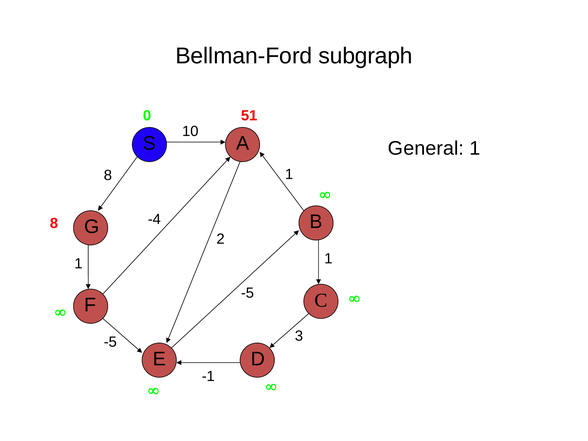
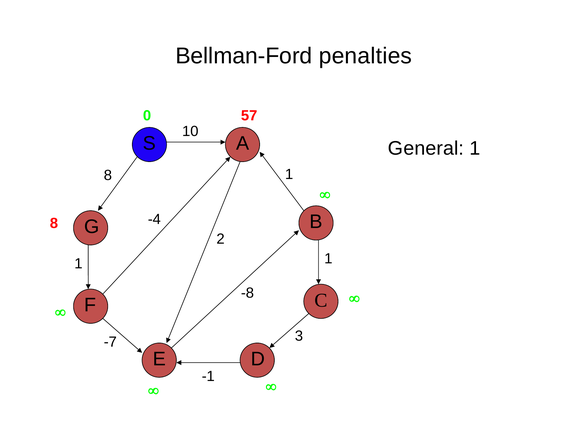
subgraph: subgraph -> penalties
51: 51 -> 57
-5 at (247, 293): -5 -> -8
-5 at (110, 342): -5 -> -7
